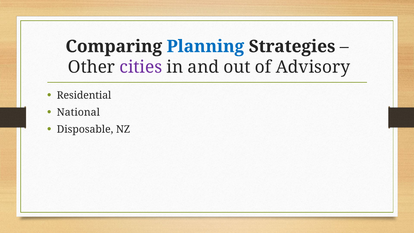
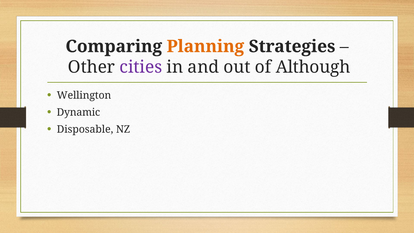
Planning colour: blue -> orange
Advisory: Advisory -> Although
Residential: Residential -> Wellington
National: National -> Dynamic
